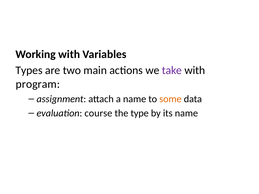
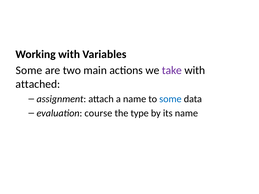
Types at (29, 70): Types -> Some
program: program -> attached
some at (170, 99) colour: orange -> blue
